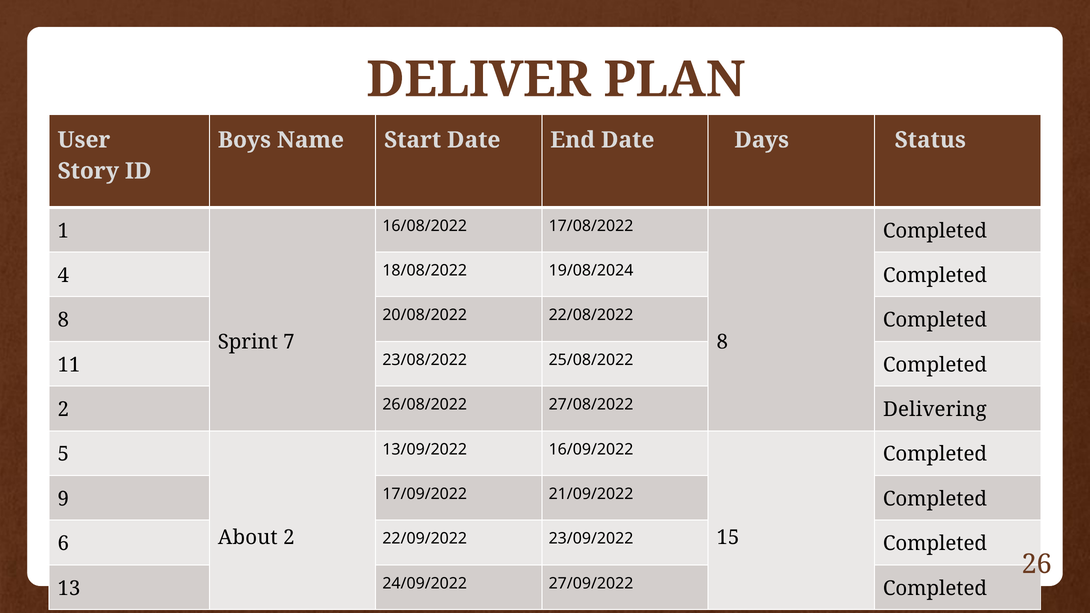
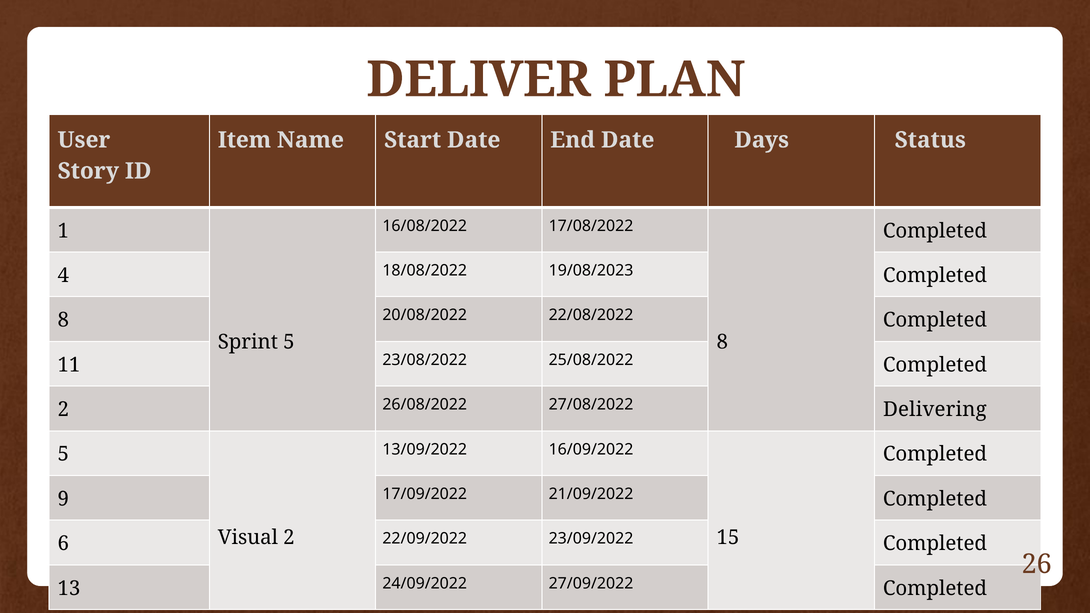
Boys: Boys -> Item
19/08/2024: 19/08/2024 -> 19/08/2023
Sprint 7: 7 -> 5
About: About -> Visual
